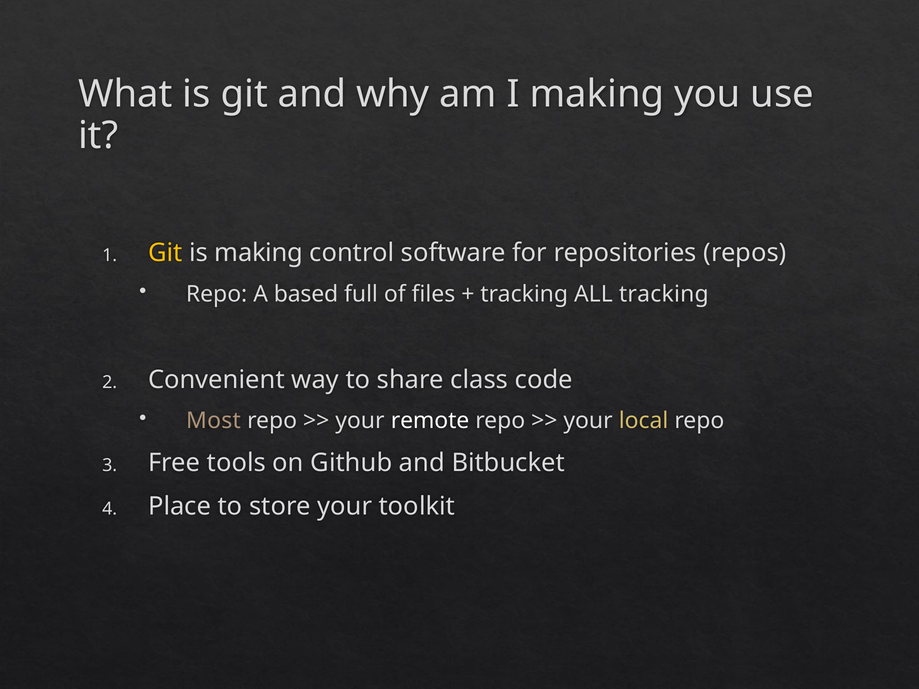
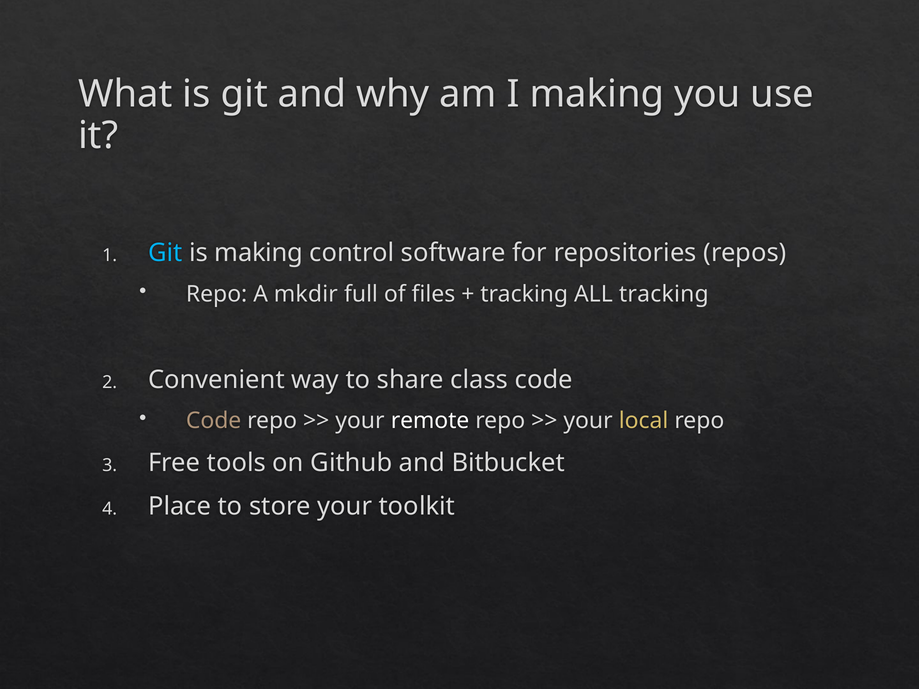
Git at (165, 253) colour: yellow -> light blue
based: based -> mkdir
Most at (213, 421): Most -> Code
